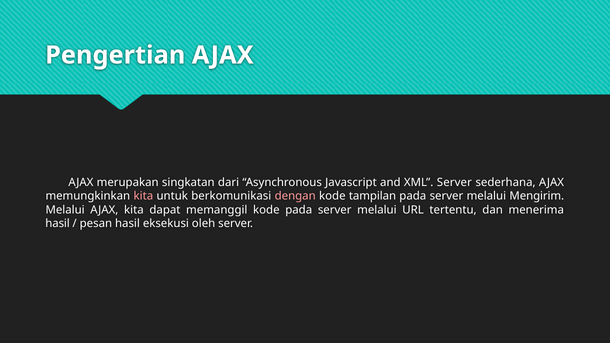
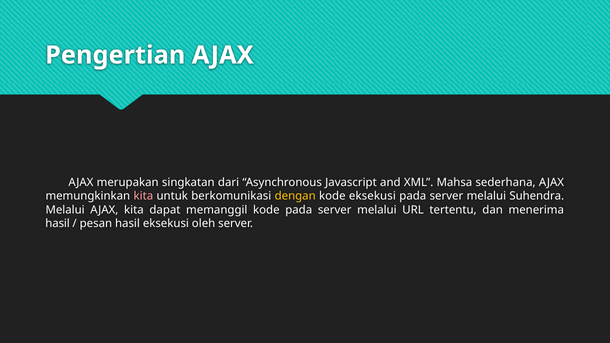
XML Server: Server -> Mahsa
dengan colour: pink -> yellow
kode tampilan: tampilan -> eksekusi
Mengirim: Mengirim -> Suhendra
